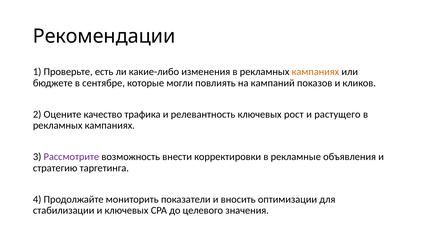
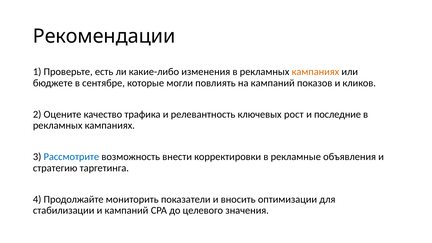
растущего: растущего -> последние
Рассмотрите colour: purple -> blue
и ключевых: ключевых -> кампаний
